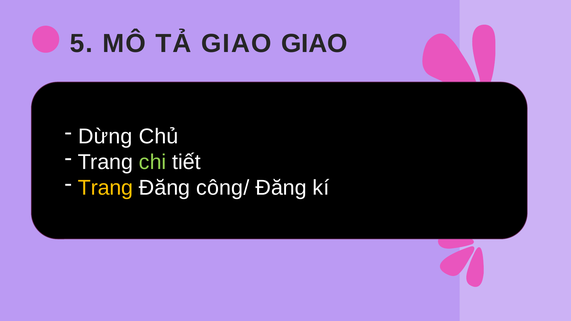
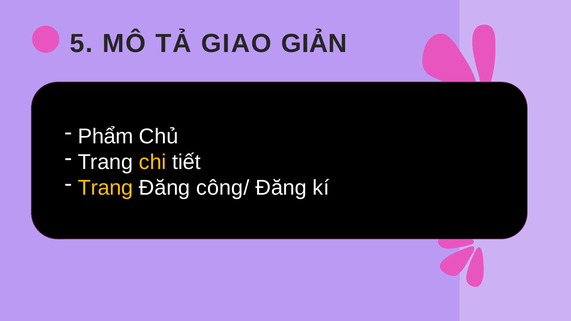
GIAO GIAO: GIAO -> GIẢN
Dừng: Dừng -> Phẩm
chi colour: light green -> yellow
